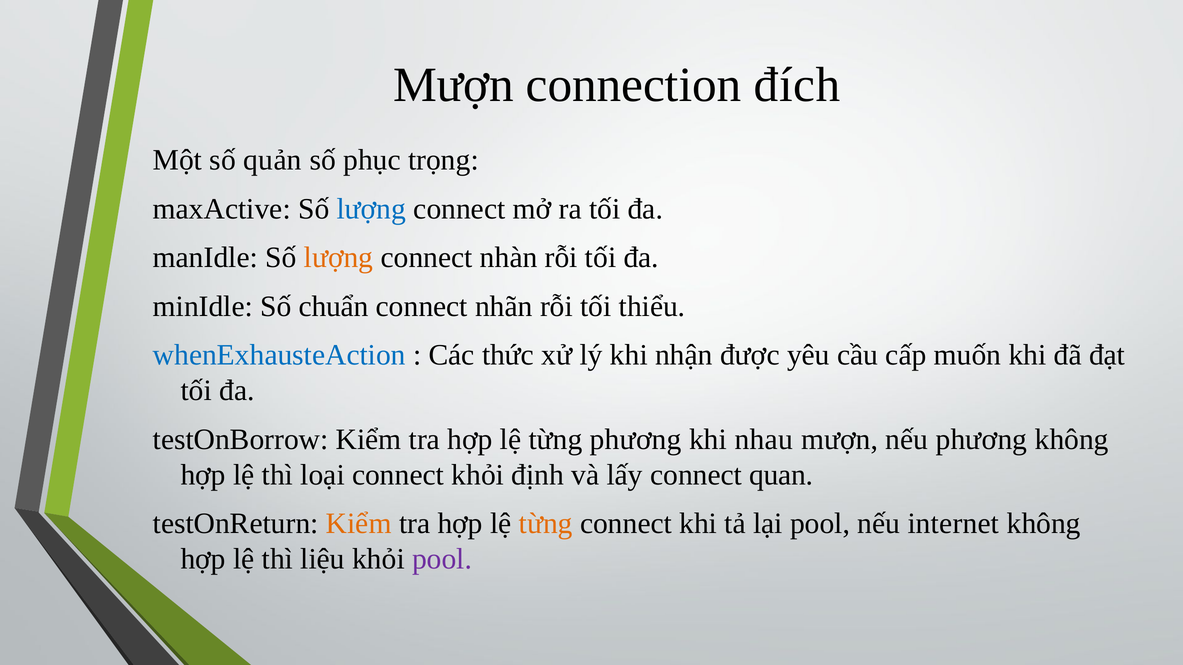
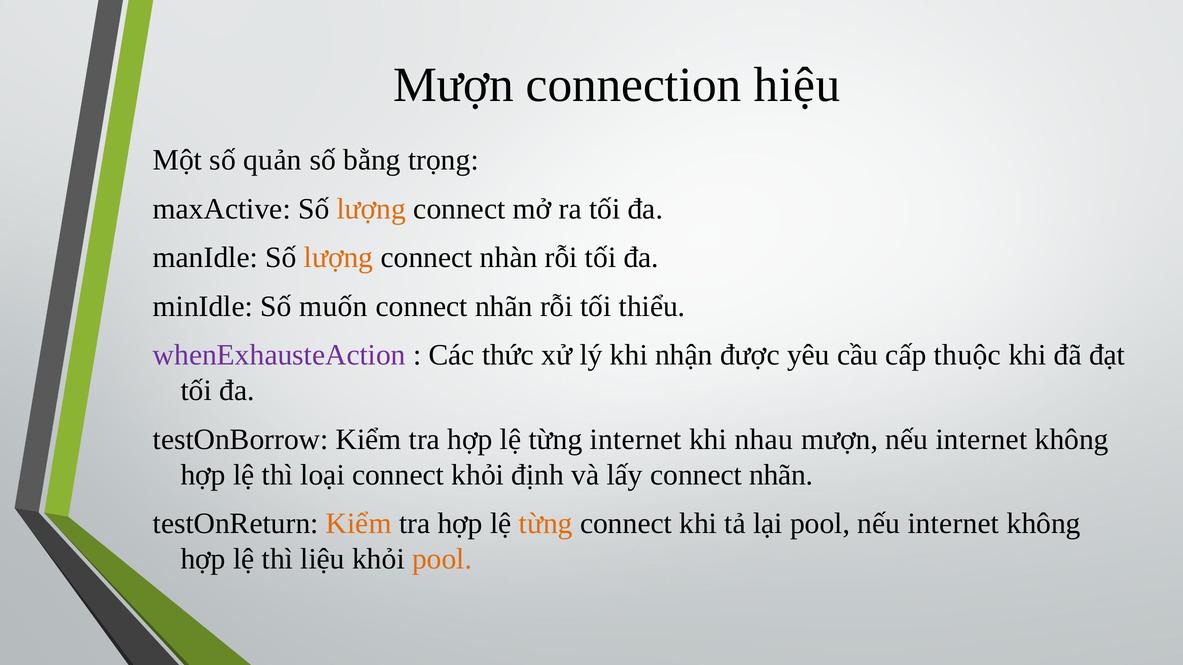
đích: đích -> hiệu
phục: phục -> bằng
lượng at (371, 209) colour: blue -> orange
chuẩn: chuẩn -> muốn
whenExhausteAction colour: blue -> purple
muốn: muốn -> thuộc
từng phương: phương -> internet
mượn nếu phương: phương -> internet
lấy connect quan: quan -> nhãn
pool at (442, 560) colour: purple -> orange
